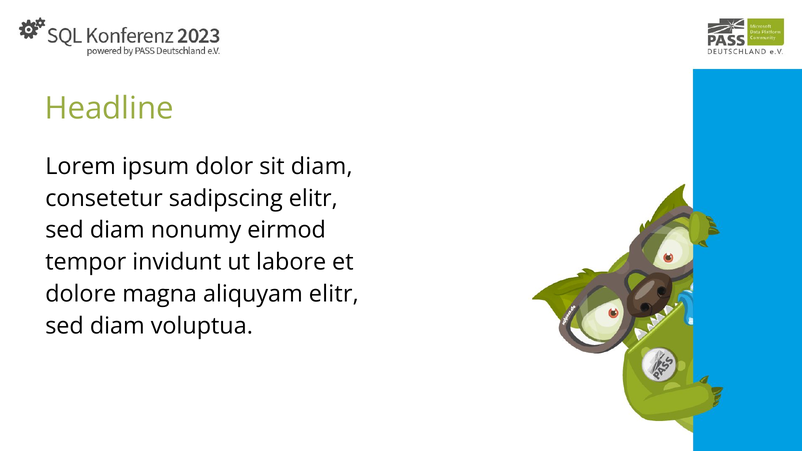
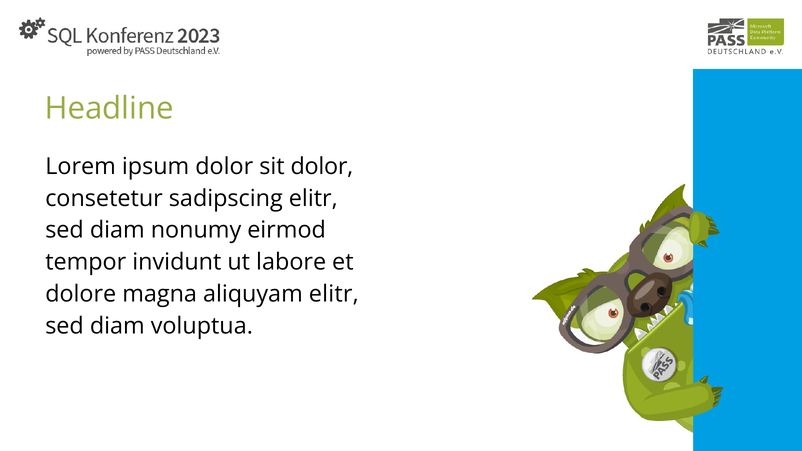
sit diam: diam -> dolor
